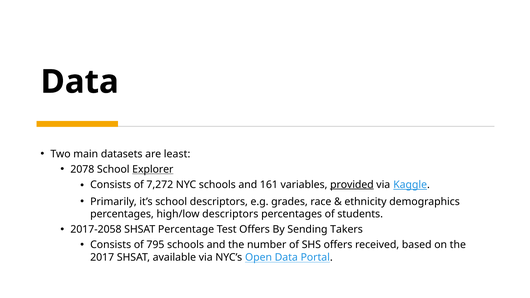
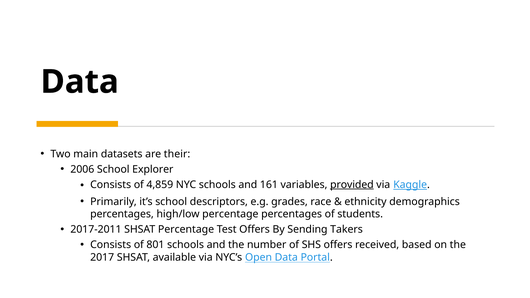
least: least -> their
2078: 2078 -> 2006
Explorer underline: present -> none
7,272: 7,272 -> 4,859
high/low descriptors: descriptors -> percentage
2017-2058: 2017-2058 -> 2017-2011
795: 795 -> 801
